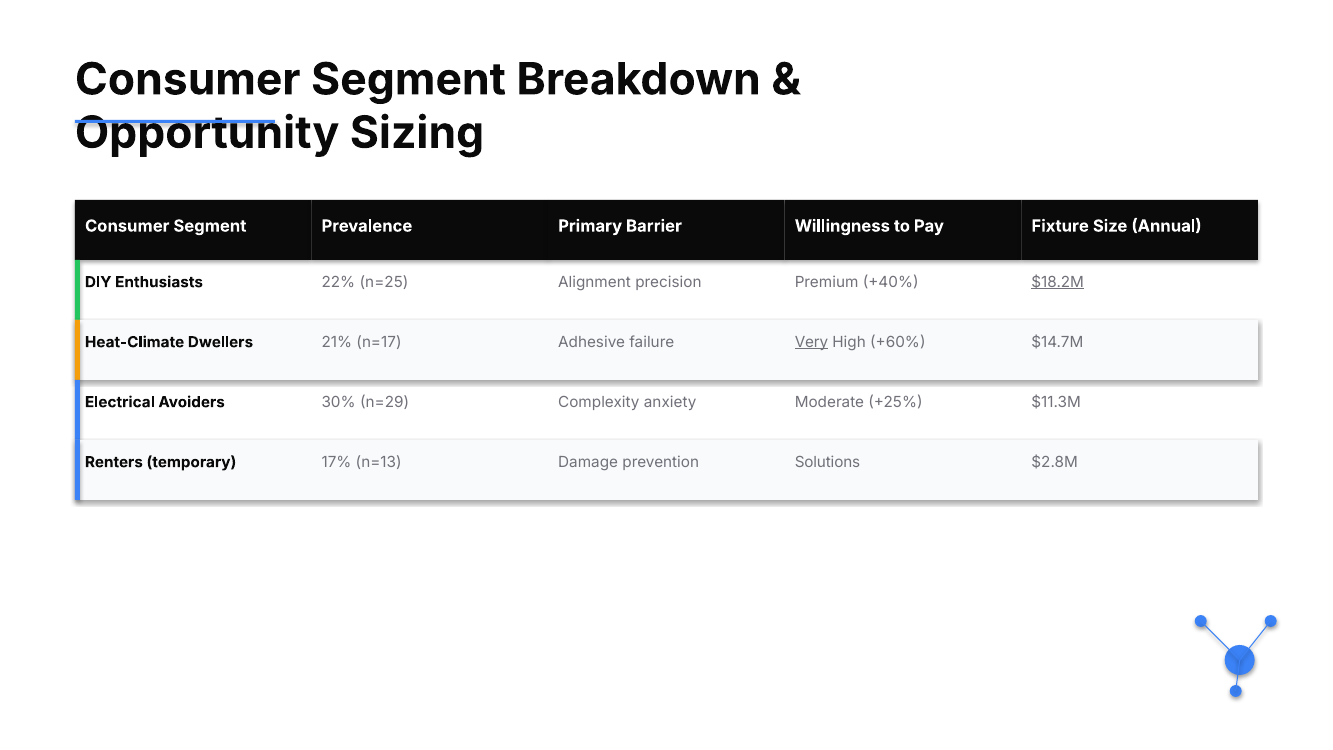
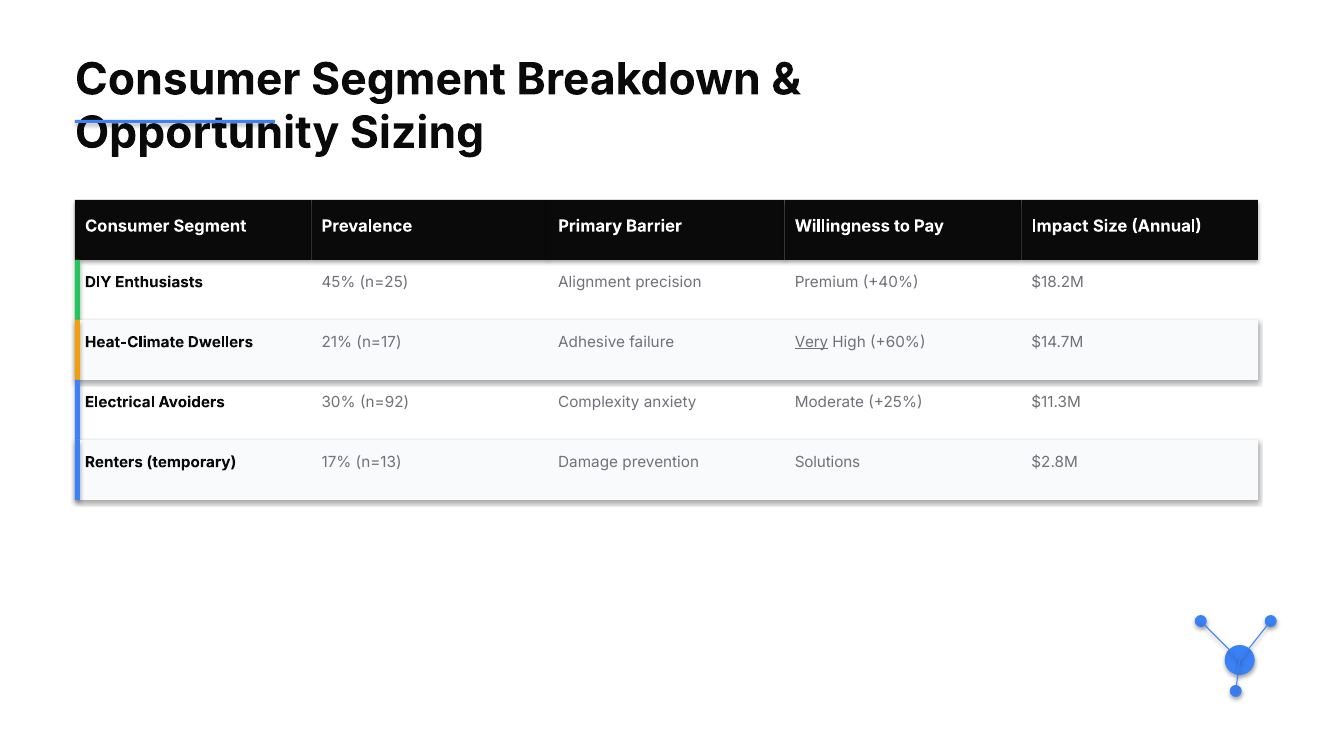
Fixture: Fixture -> Impact
22%: 22% -> 45%
$18.2M underline: present -> none
n=29: n=29 -> n=92
